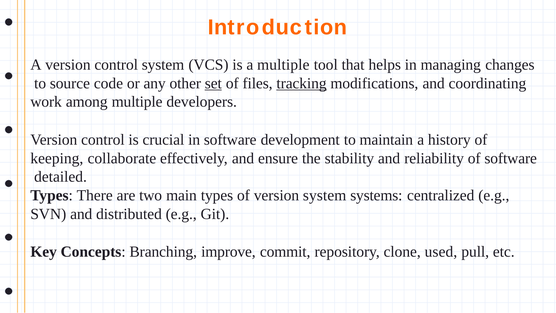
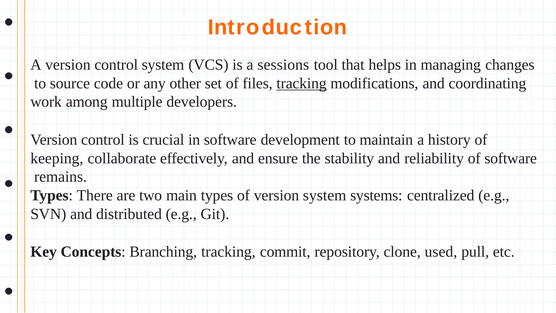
a multiple: multiple -> sessions
set underline: present -> none
detailed: detailed -> remains
Branching improve: improve -> tracking
